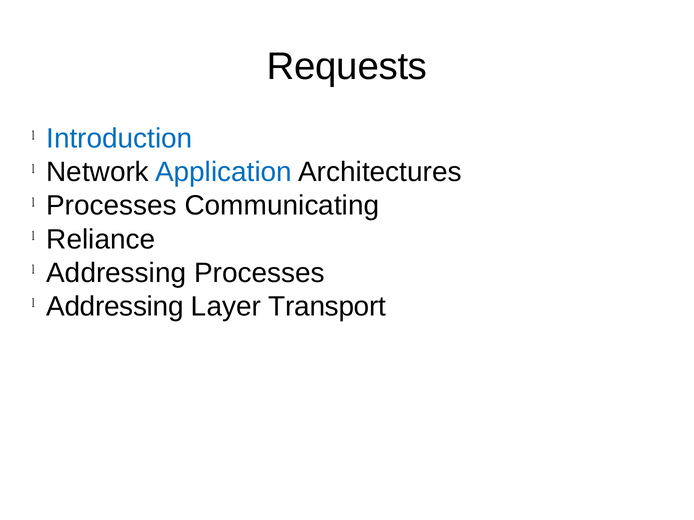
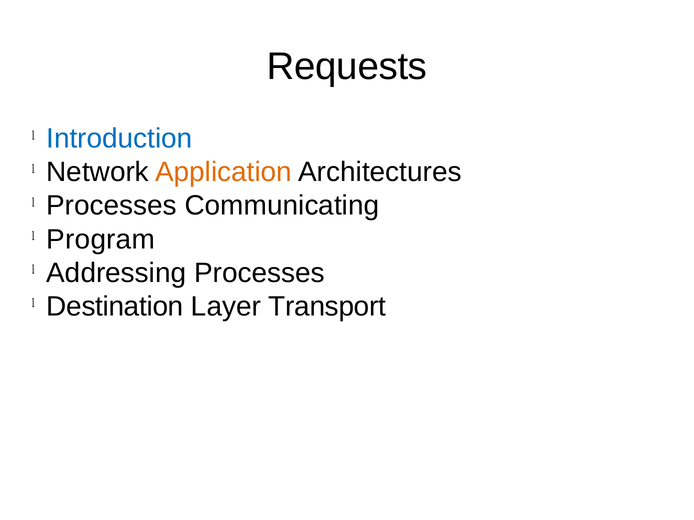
Application colour: blue -> orange
Reliance: Reliance -> Program
Addressing at (115, 307): Addressing -> Destination
